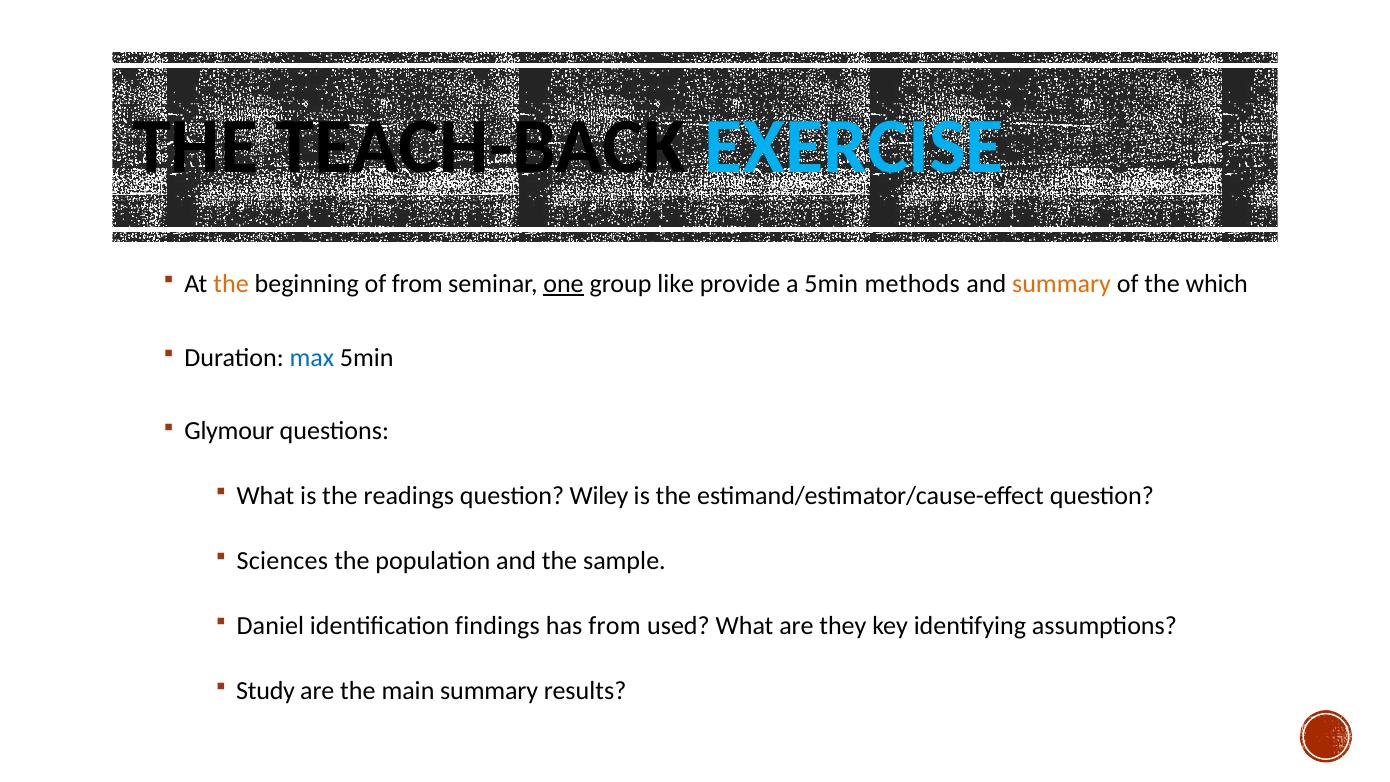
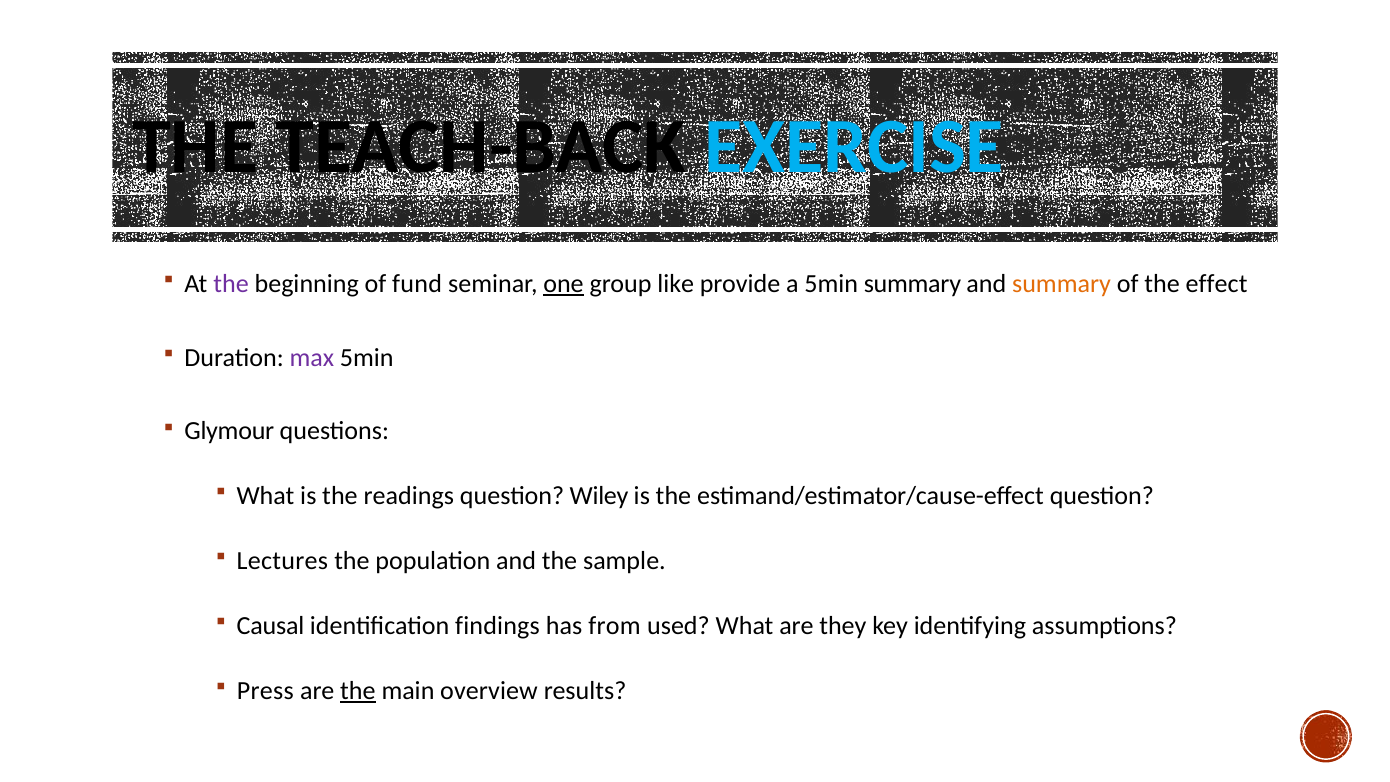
the at (231, 284) colour: orange -> purple
of from: from -> fund
5min methods: methods -> summary
which: which -> effect
max colour: blue -> purple
Sciences: Sciences -> Lectures
Daniel: Daniel -> Causal
Study: Study -> Press
the at (358, 691) underline: none -> present
main summary: summary -> overview
